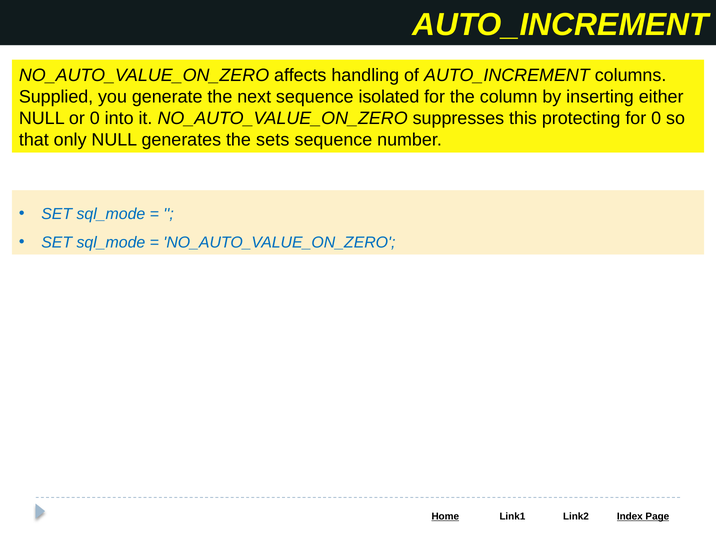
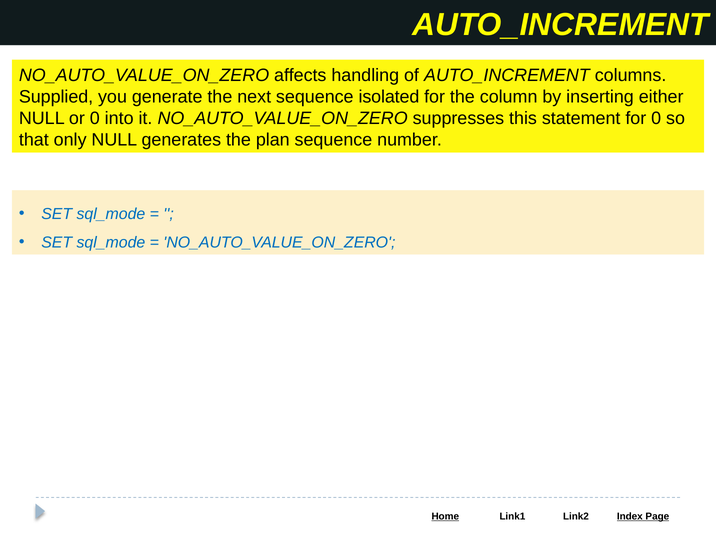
protecting: protecting -> statement
sets: sets -> plan
